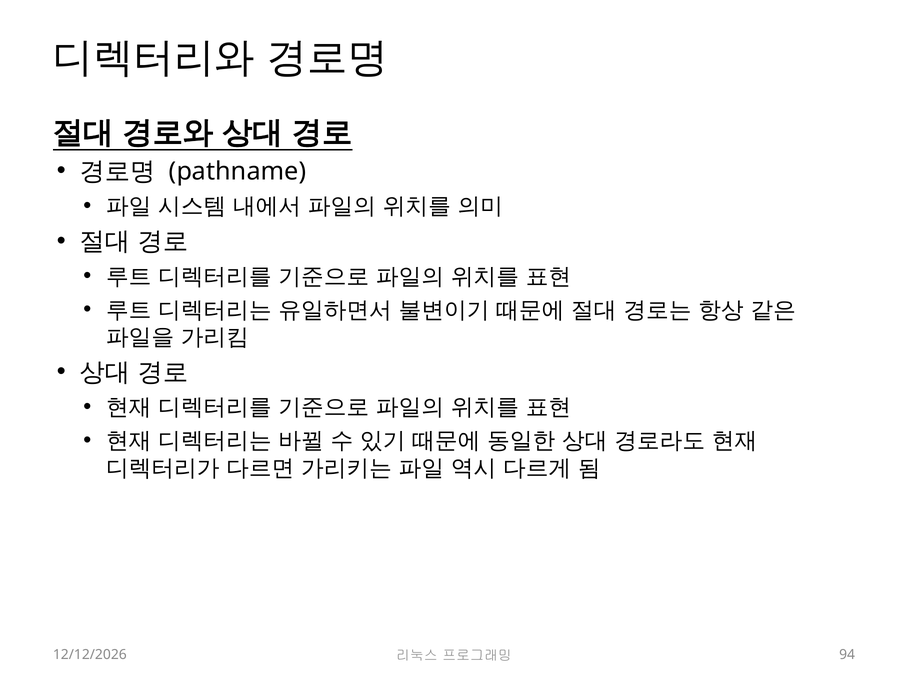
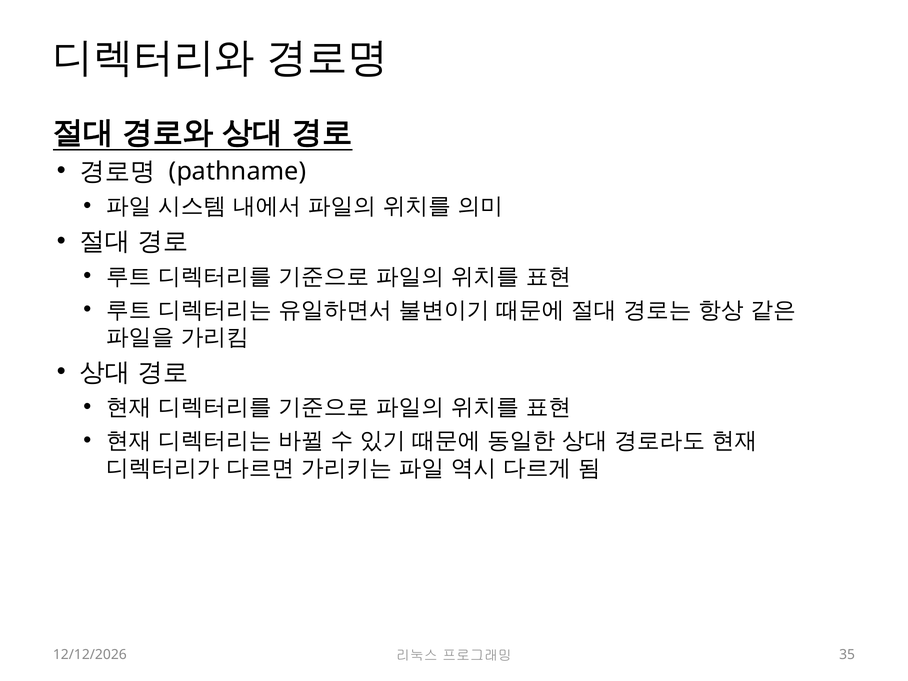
94: 94 -> 35
